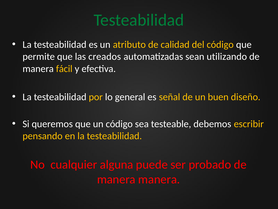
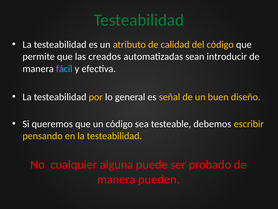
utilizando: utilizando -> introducir
fácil colour: yellow -> light blue
manera manera: manera -> pueden
